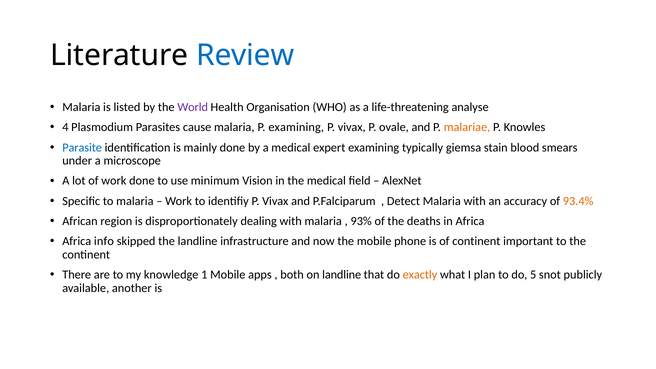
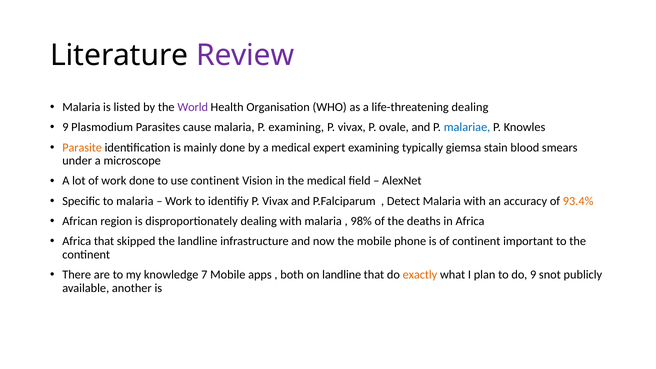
Review colour: blue -> purple
life-threatening analyse: analyse -> dealing
4 at (65, 127): 4 -> 9
malariae colour: orange -> blue
Parasite colour: blue -> orange
use minimum: minimum -> continent
93%: 93% -> 98%
Africa info: info -> that
1: 1 -> 7
do 5: 5 -> 9
